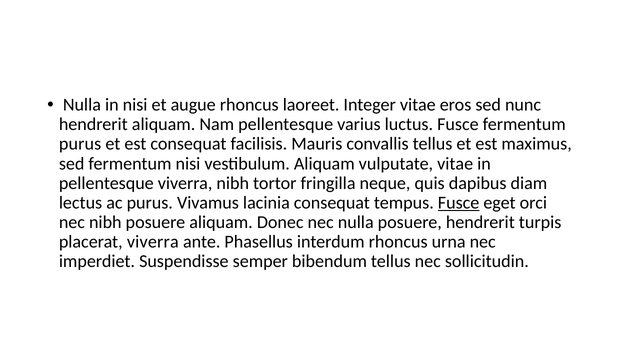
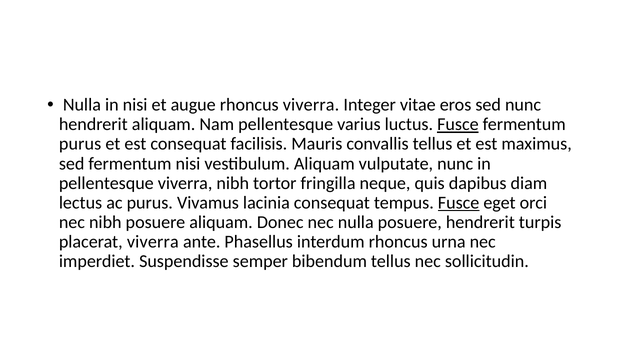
rhoncus laoreet: laoreet -> viverra
Fusce at (458, 124) underline: none -> present
vulputate vitae: vitae -> nunc
